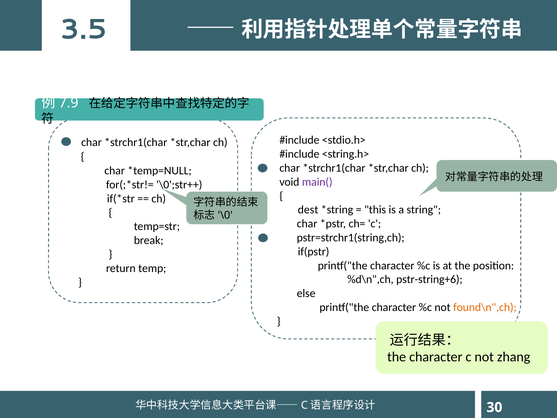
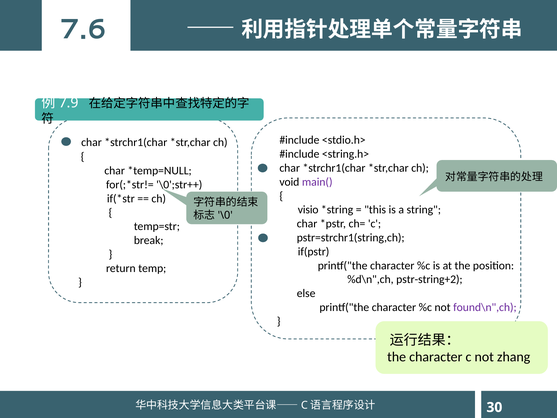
3.5: 3.5 -> 7.6
dest: dest -> visio
pstr-string+6: pstr-string+6 -> pstr-string+2
found\n",ch colour: orange -> purple
